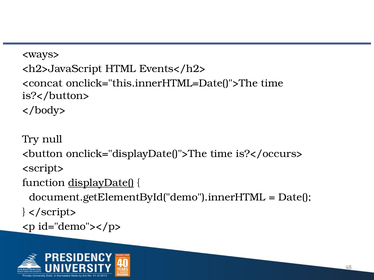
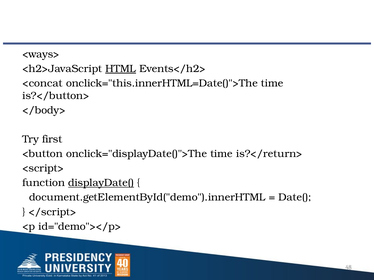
HTML underline: none -> present
null: null -> first
is?</occurs>: is?</occurs> -> is?</return>
